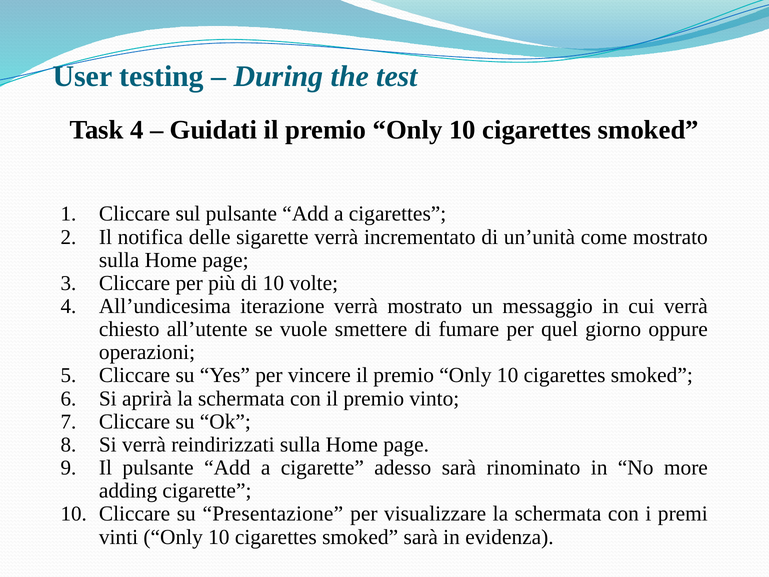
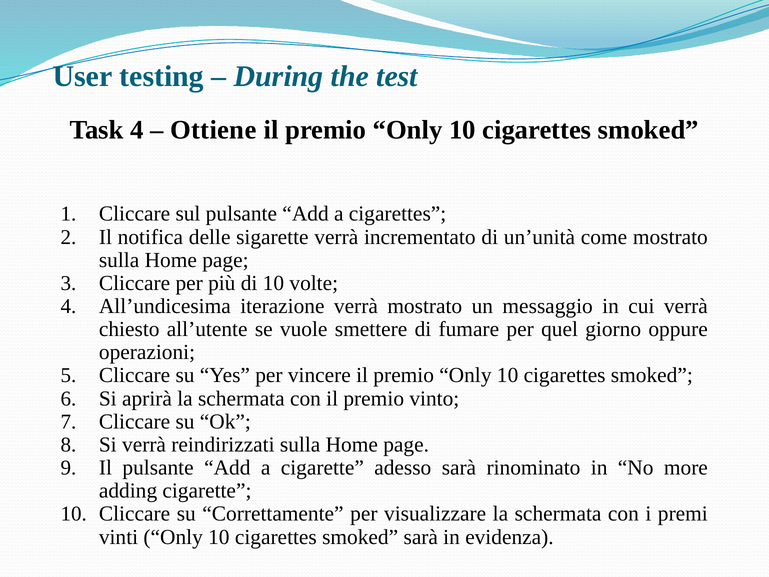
Guidati: Guidati -> Ottiene
Presentazione: Presentazione -> Correttamente
